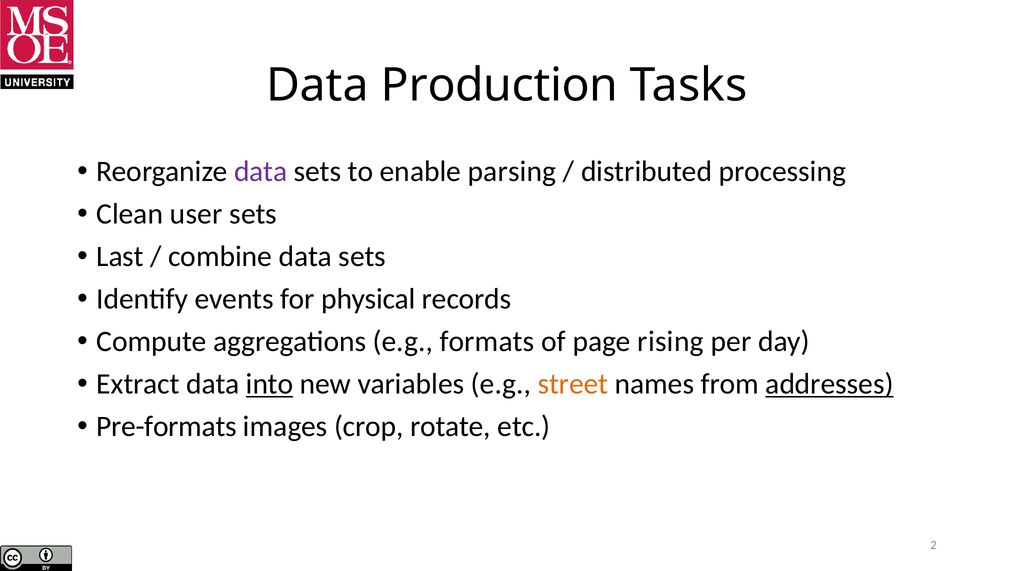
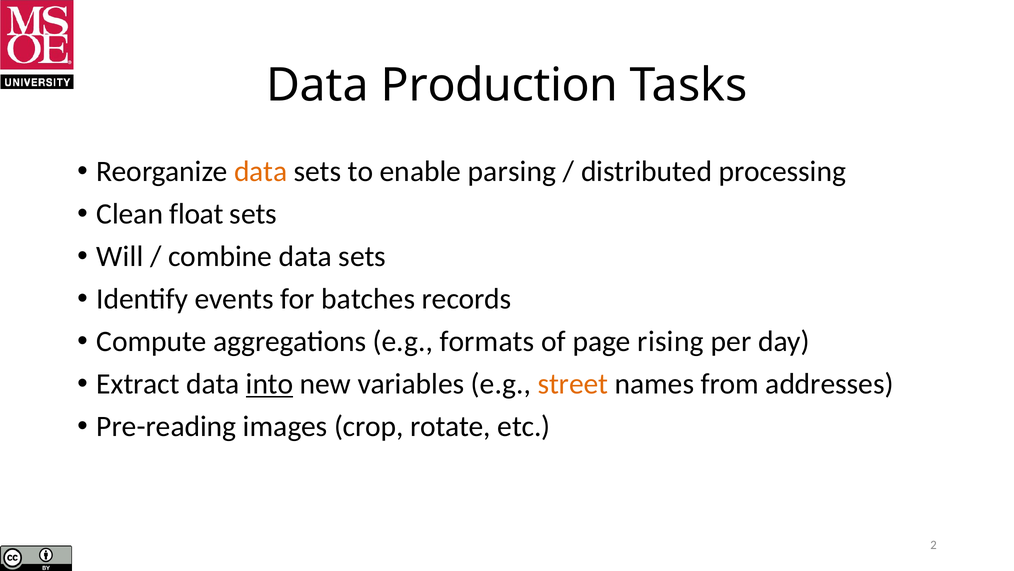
data at (261, 171) colour: purple -> orange
user: user -> float
Last: Last -> Will
physical: physical -> batches
addresses underline: present -> none
Pre-formats: Pre-formats -> Pre-reading
